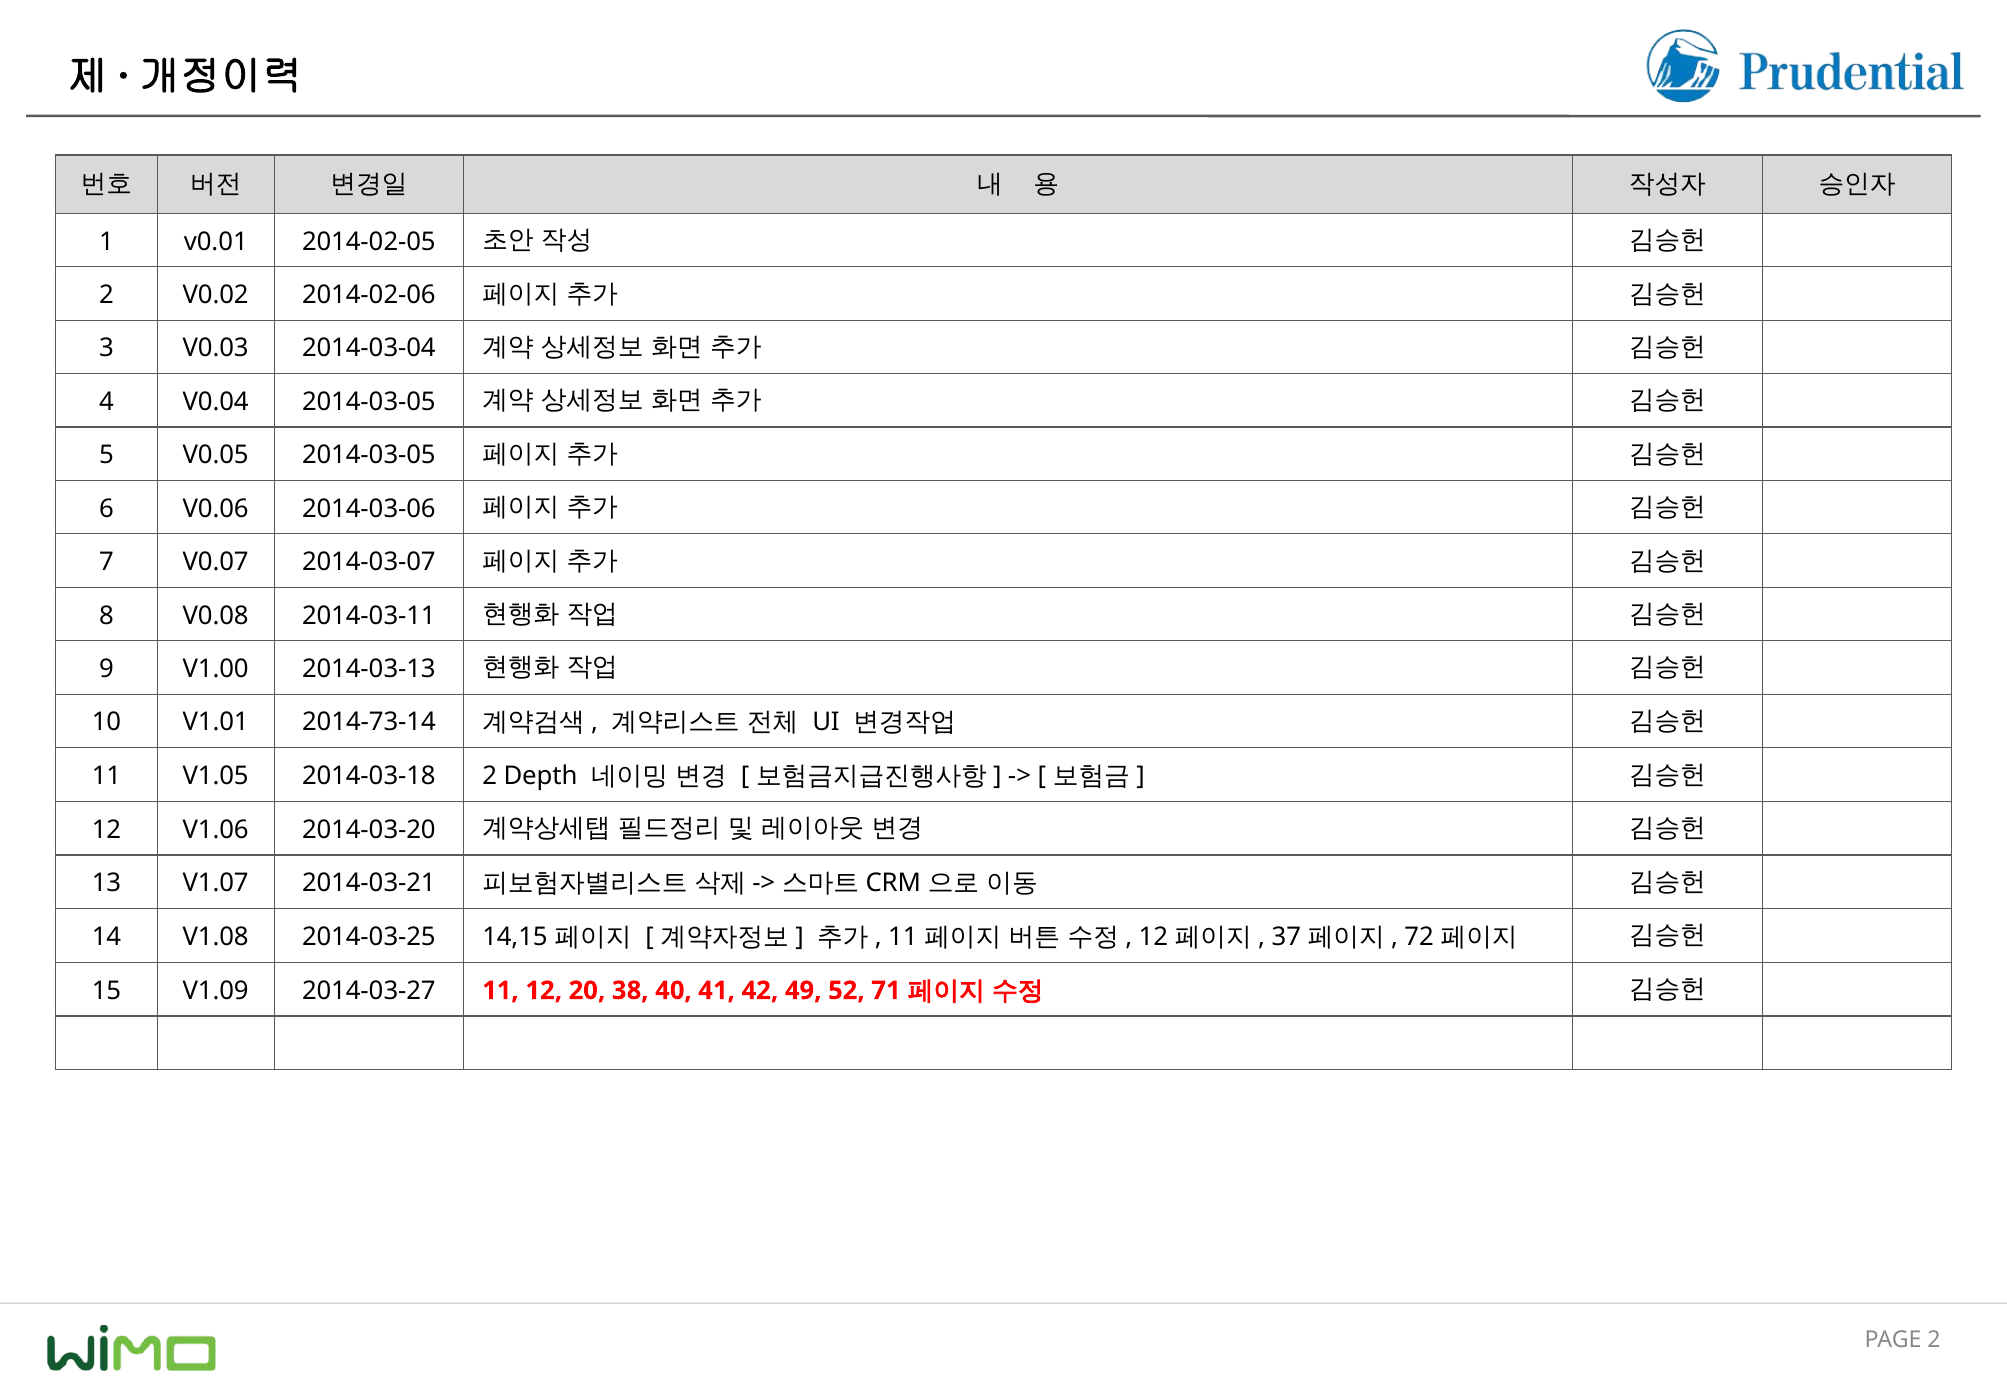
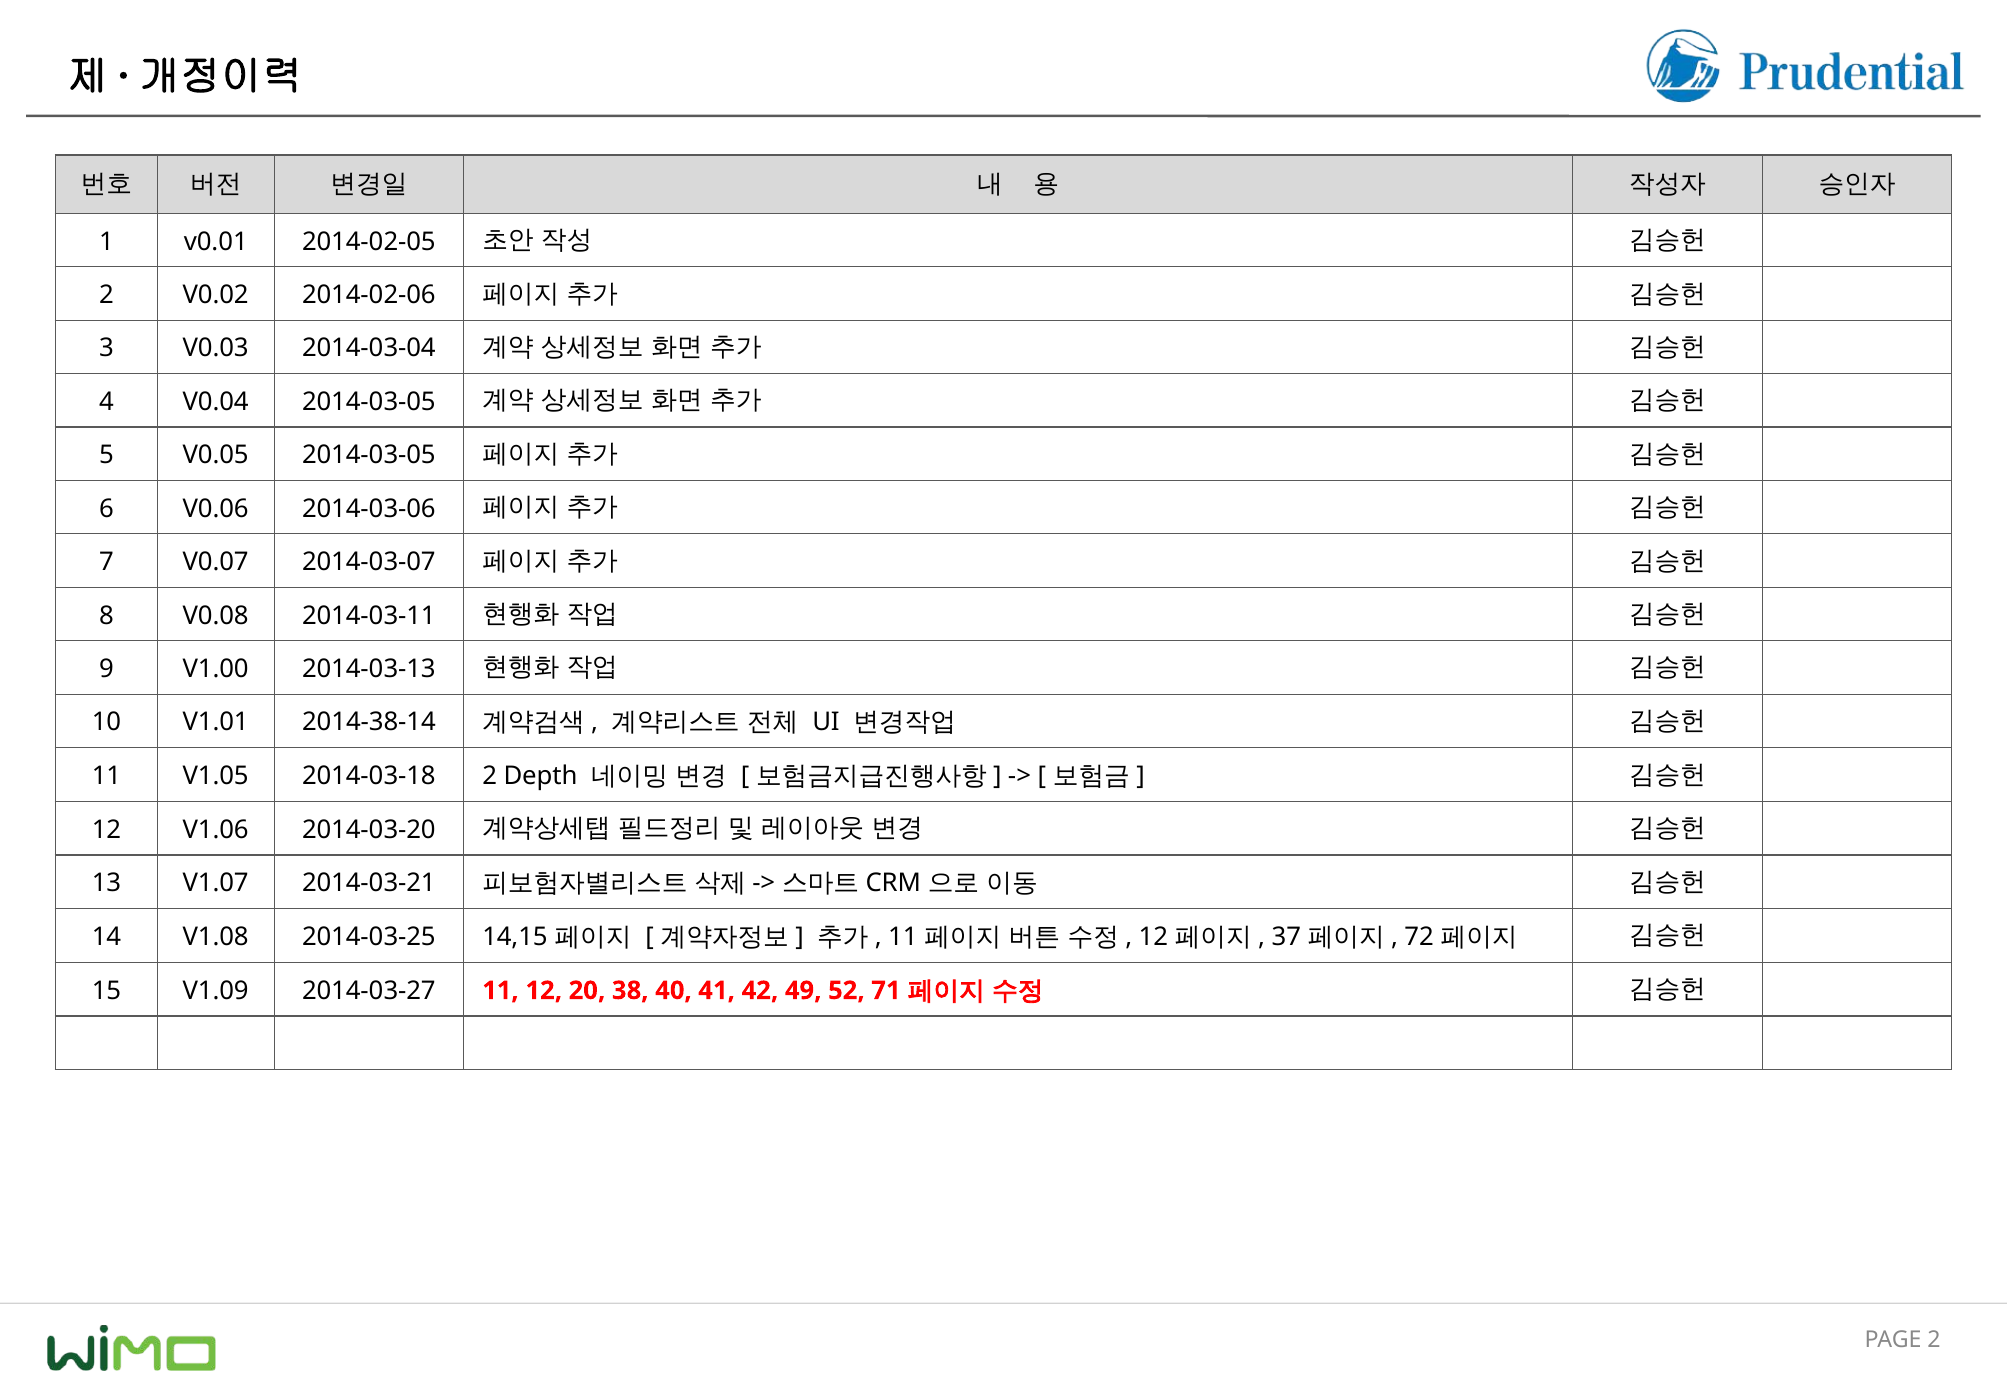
2014-73-14: 2014-73-14 -> 2014-38-14
